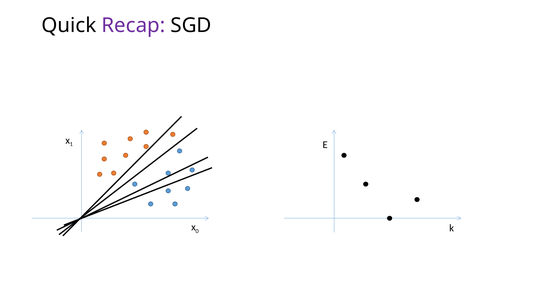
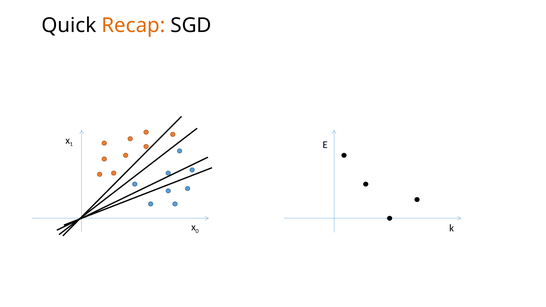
Recap colour: purple -> orange
